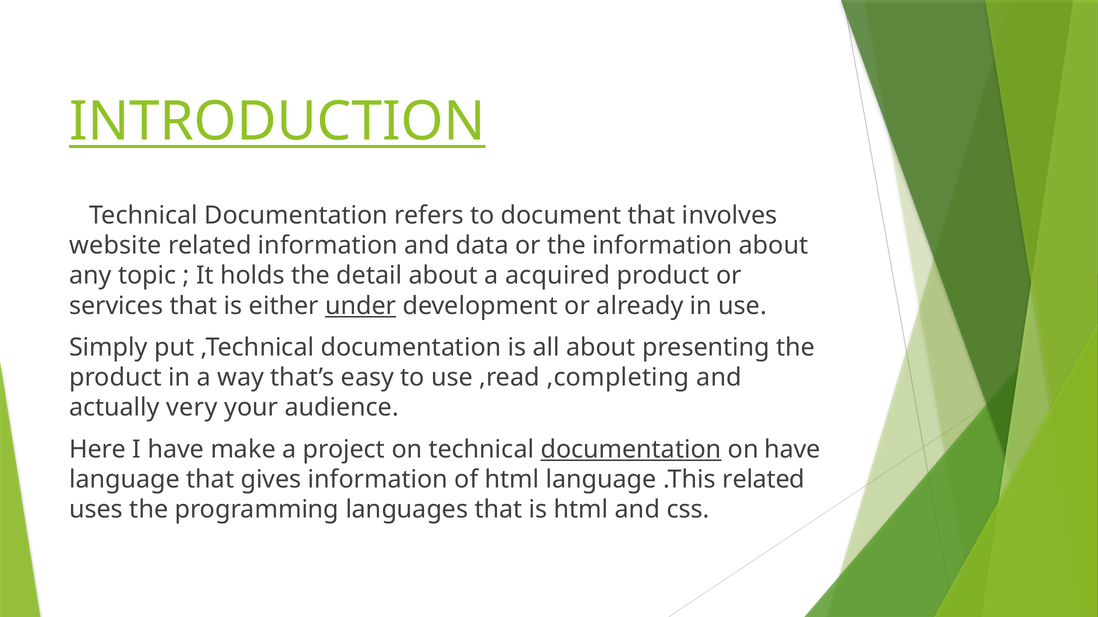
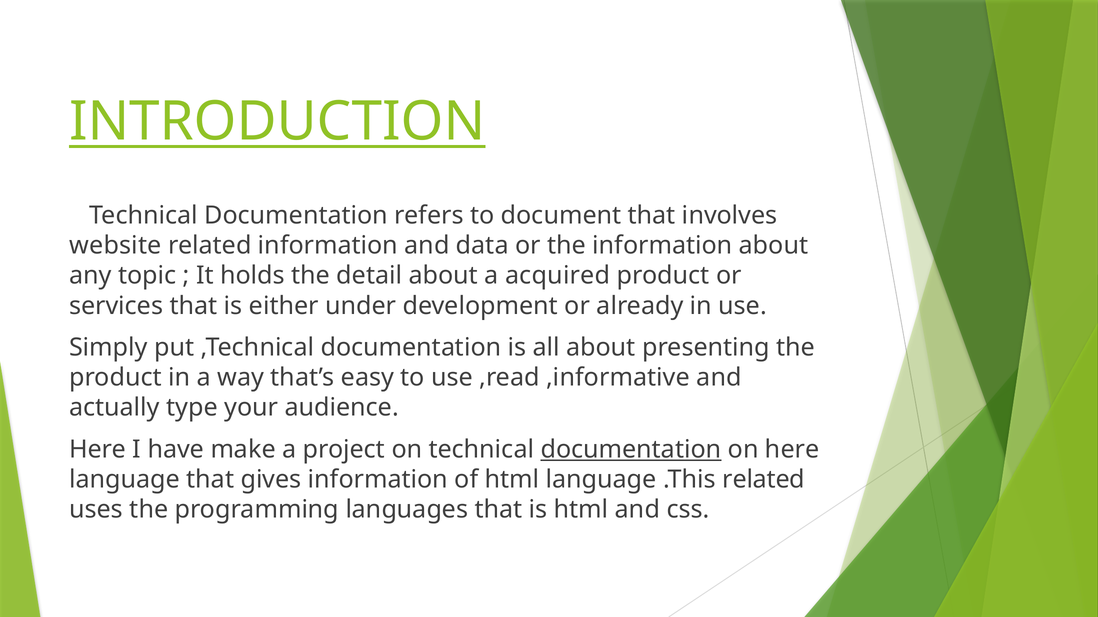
under underline: present -> none
,completing: ,completing -> ,informative
very: very -> type
on have: have -> here
